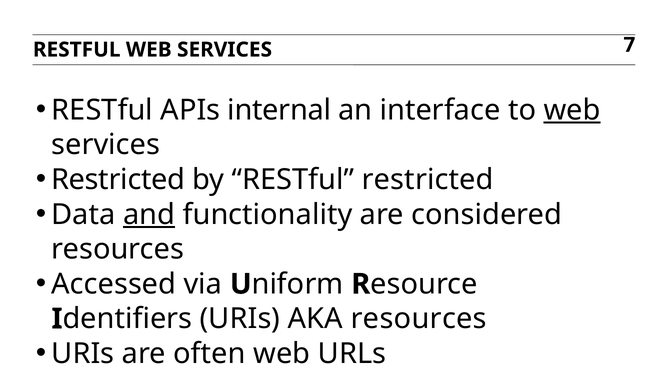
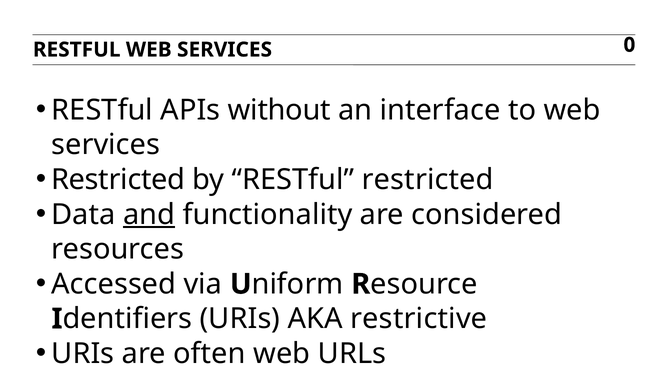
7: 7 -> 0
internal: internal -> without
web at (572, 110) underline: present -> none
AKA resources: resources -> restrictive
